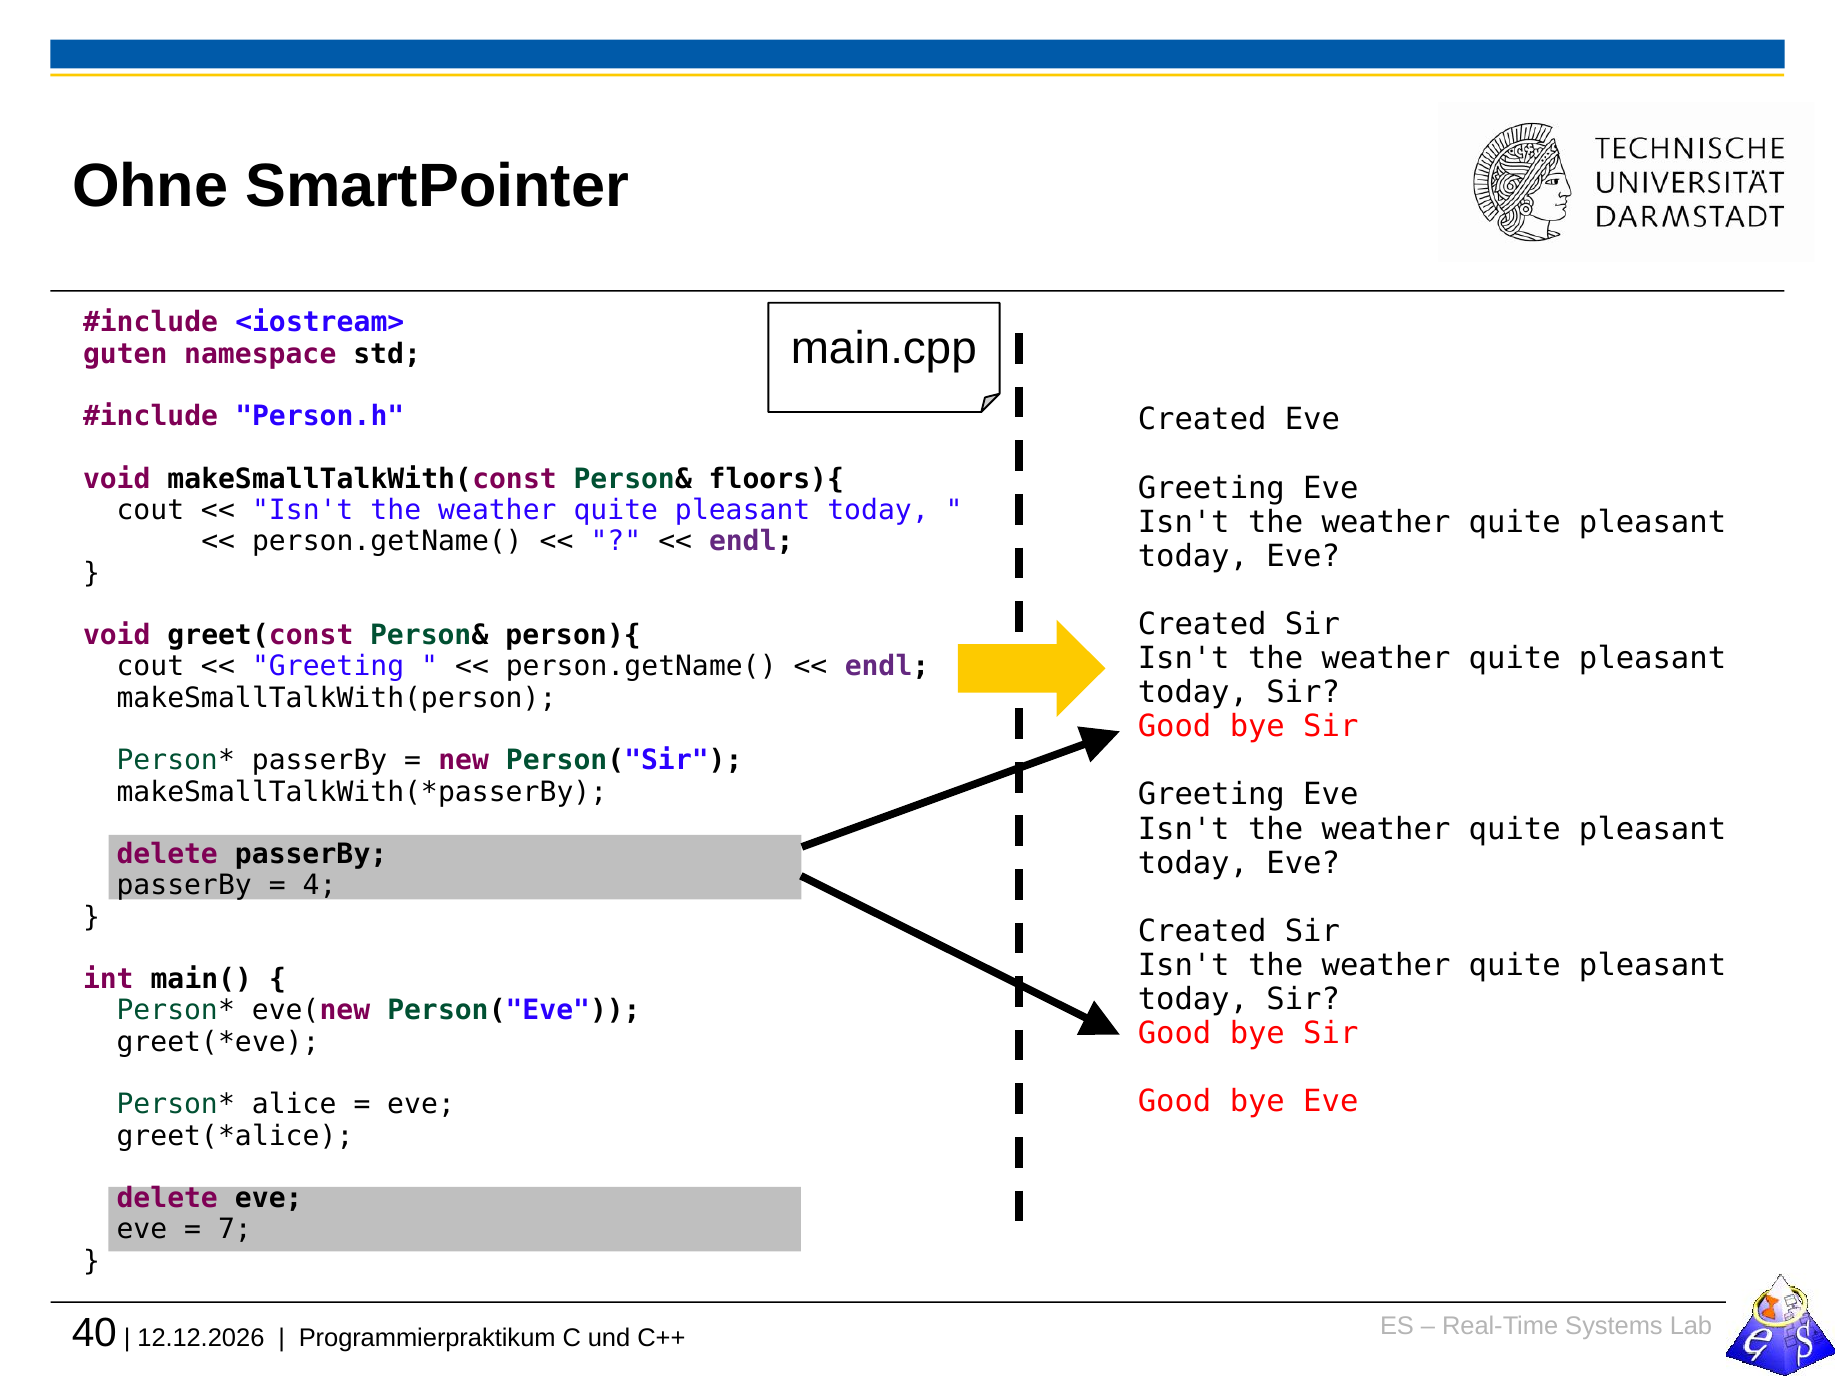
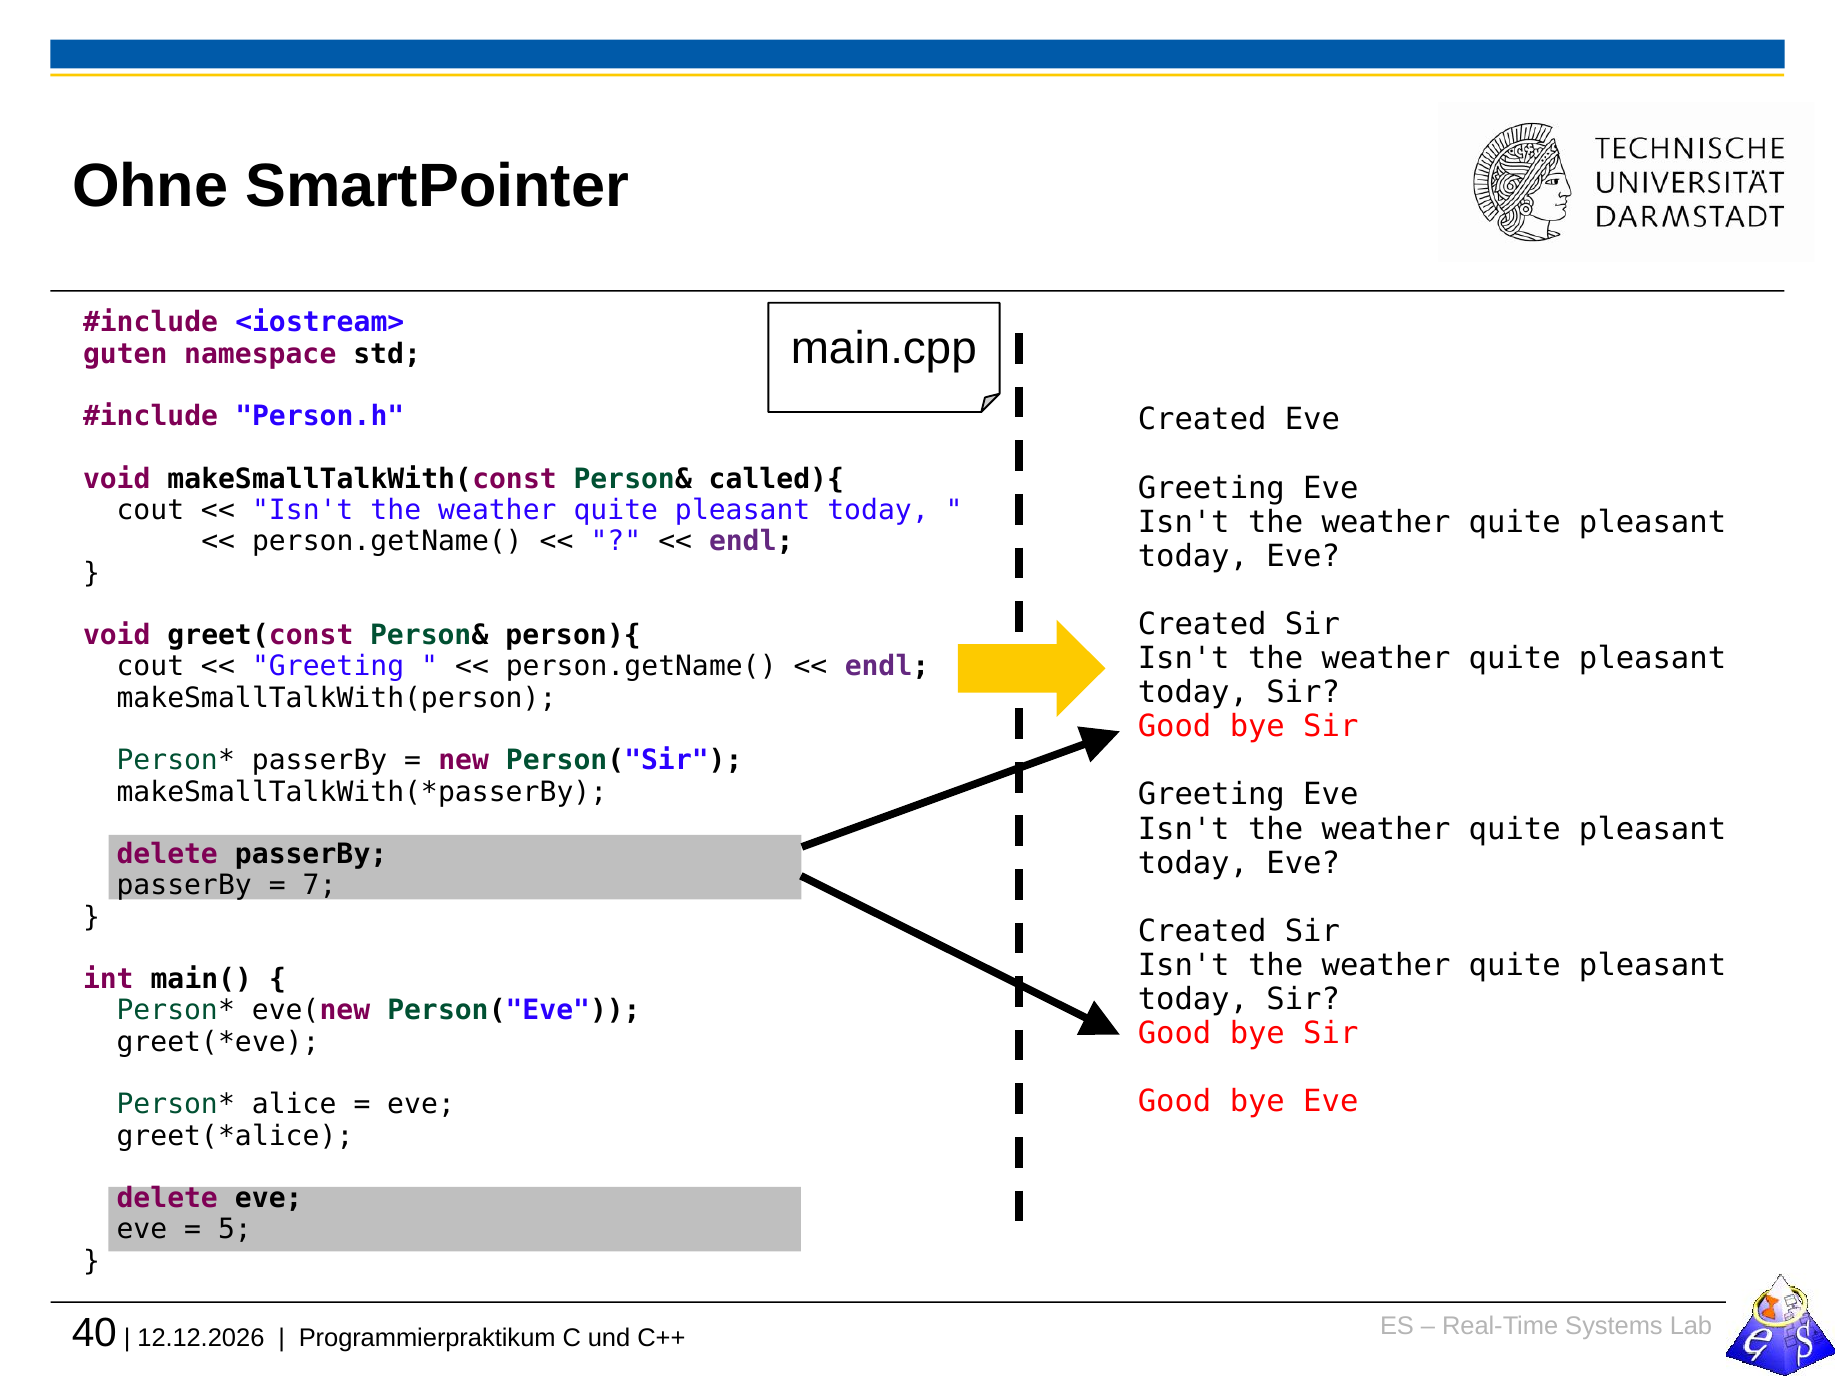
floors){: floors){ -> called){
4: 4 -> 7
7: 7 -> 5
